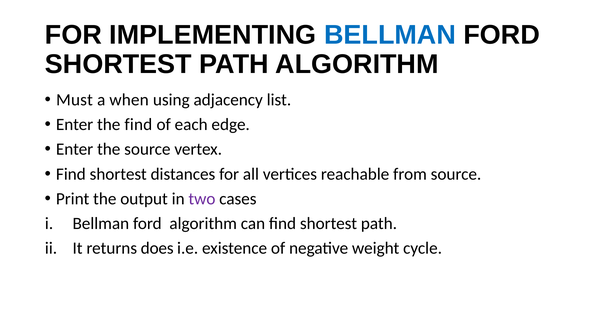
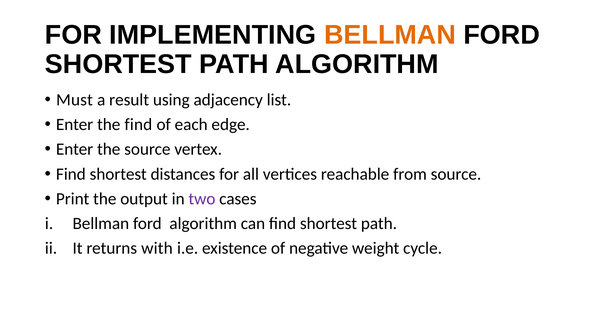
BELLMAN at (390, 35) colour: blue -> orange
when: when -> result
does: does -> with
